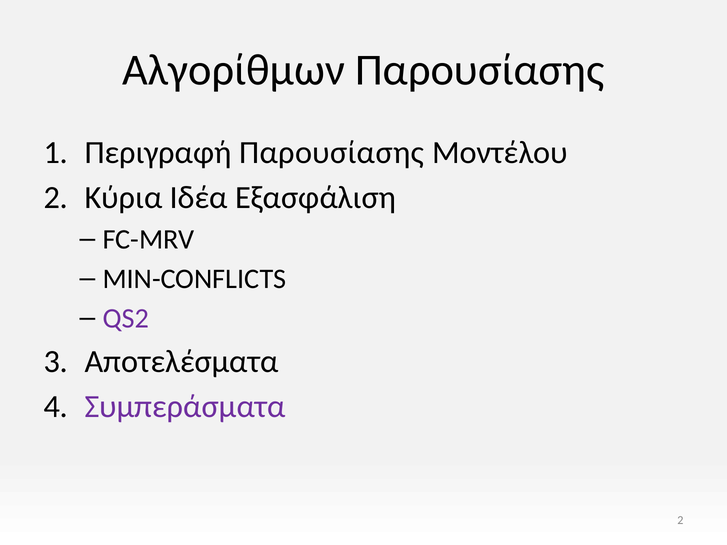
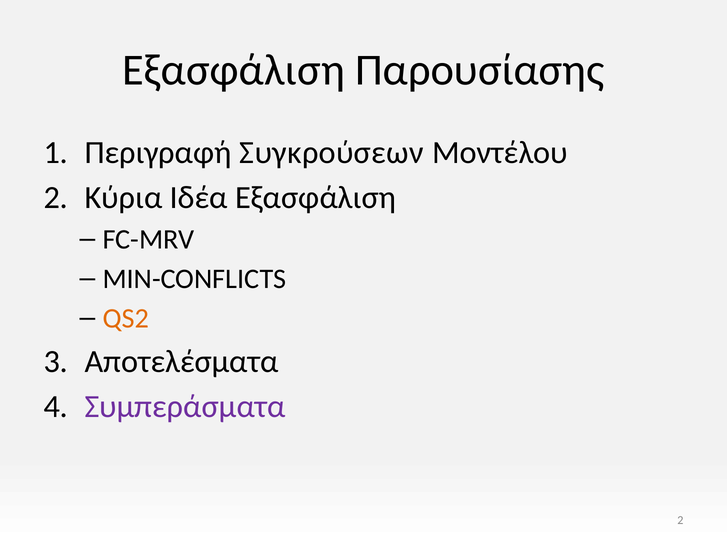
Αλγορίθμων at (234, 70): Αλγορίθμων -> Εξασφάλιση
Περιγραφή Παρουσίασης: Παρουσίασης -> Συγκρούσεων
QS2 colour: purple -> orange
